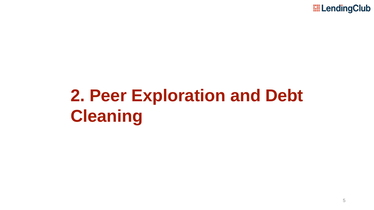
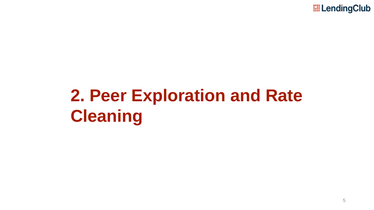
Debt: Debt -> Rate
